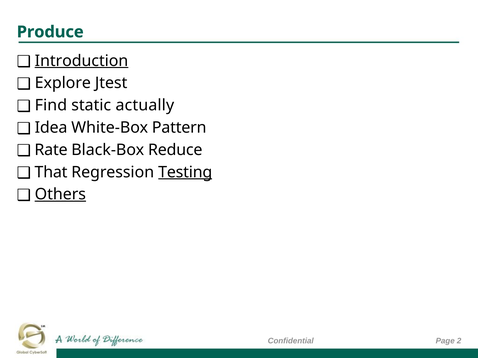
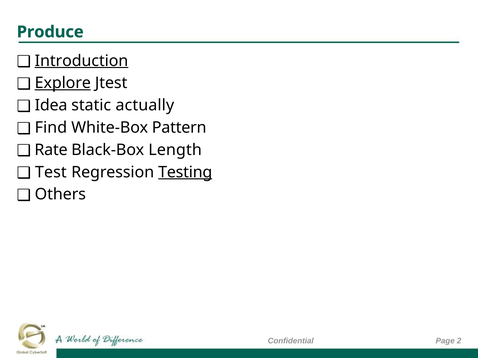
Explore underline: none -> present
Find: Find -> Idea
Idea: Idea -> Find
Reduce: Reduce -> Length
That: That -> Test
Others underline: present -> none
